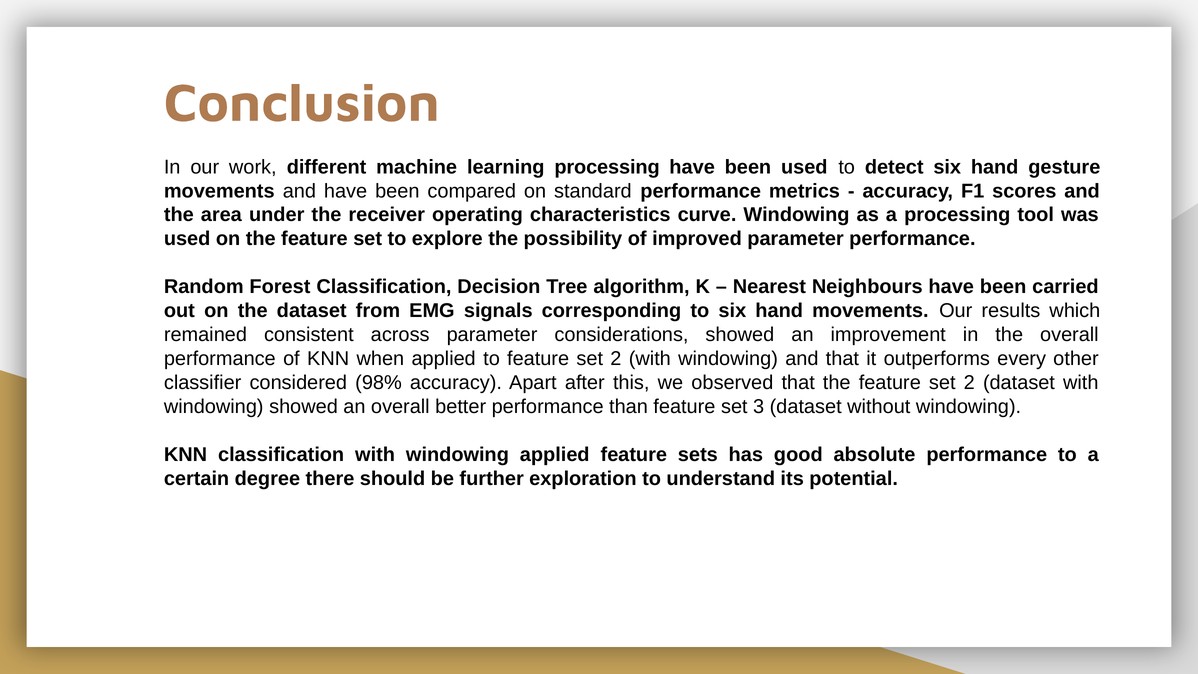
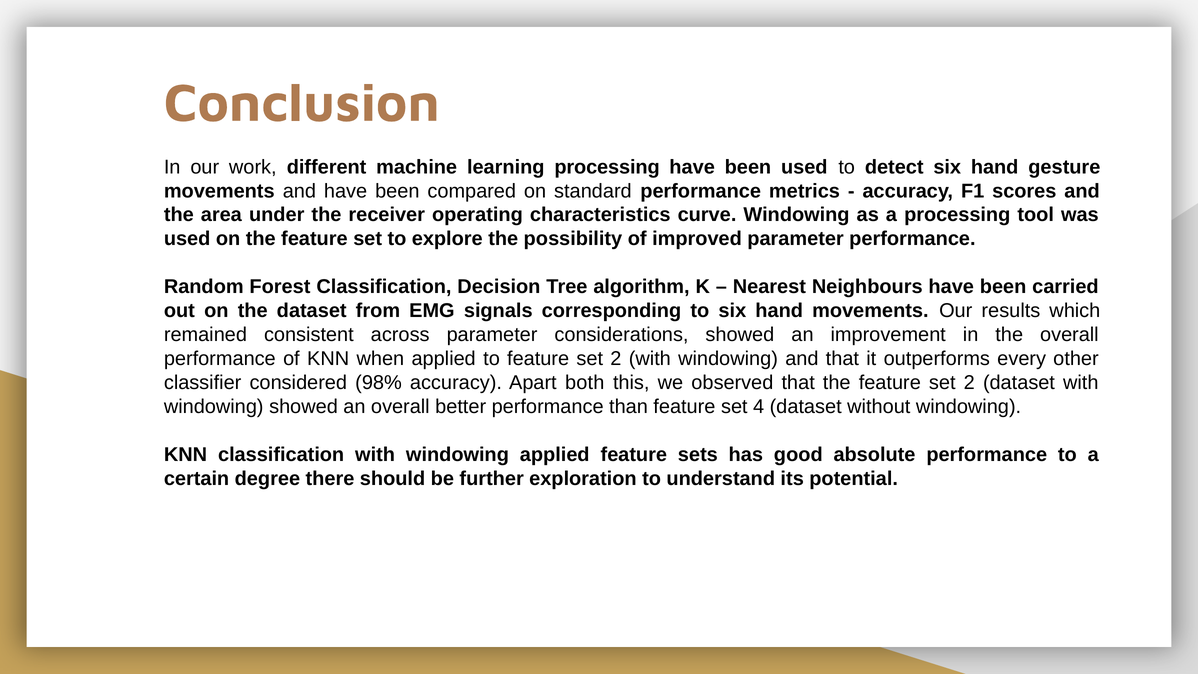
after: after -> both
3: 3 -> 4
